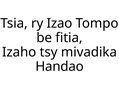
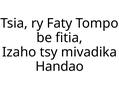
Izao: Izao -> Faty
